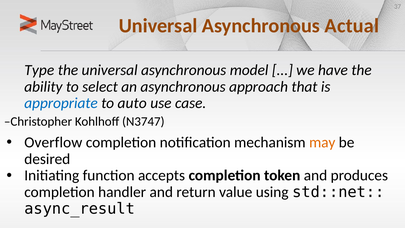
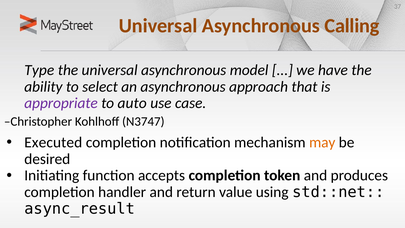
Actual: Actual -> Calling
appropriate colour: blue -> purple
Overflow: Overflow -> Executed
